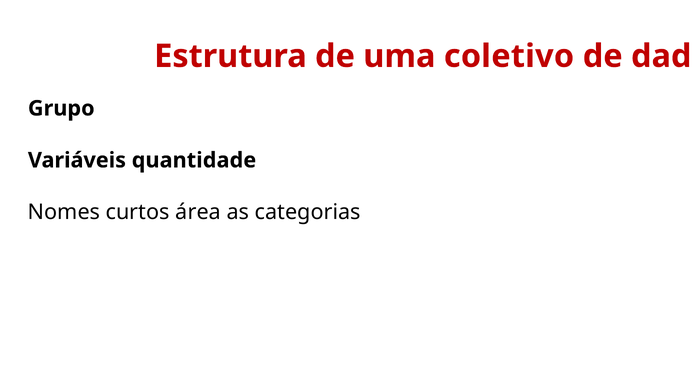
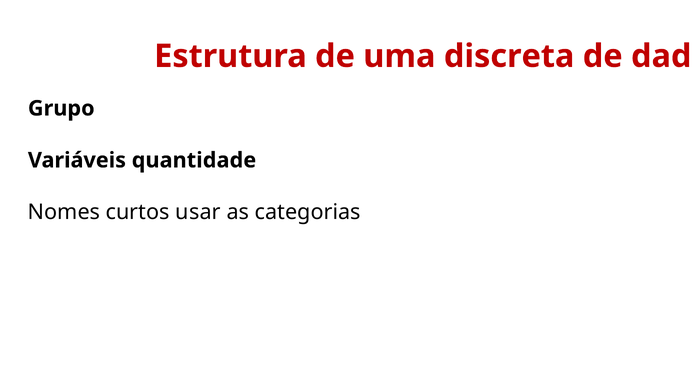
coletivo: coletivo -> discreta
área: área -> usar
